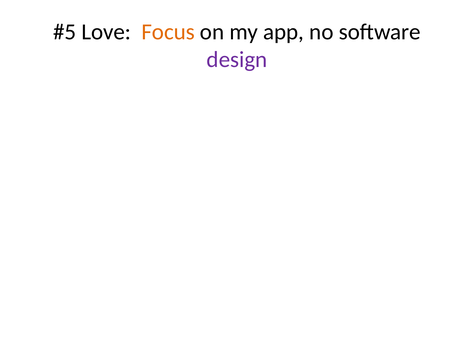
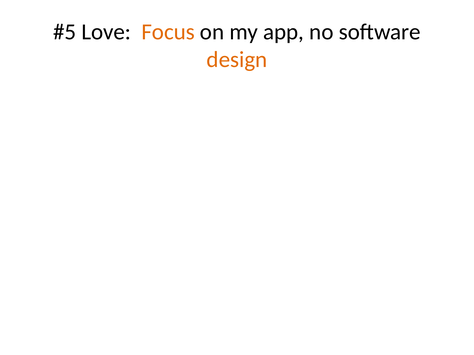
design colour: purple -> orange
